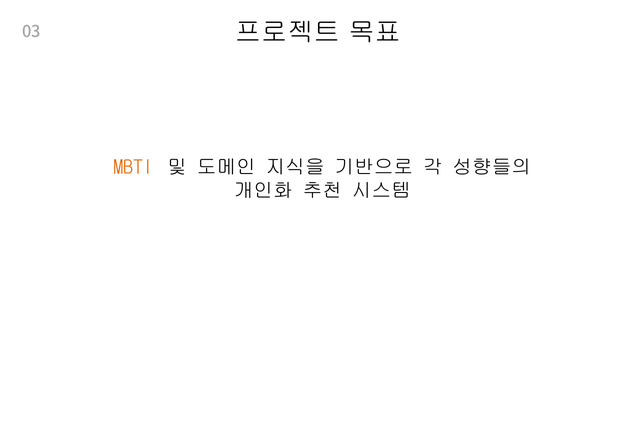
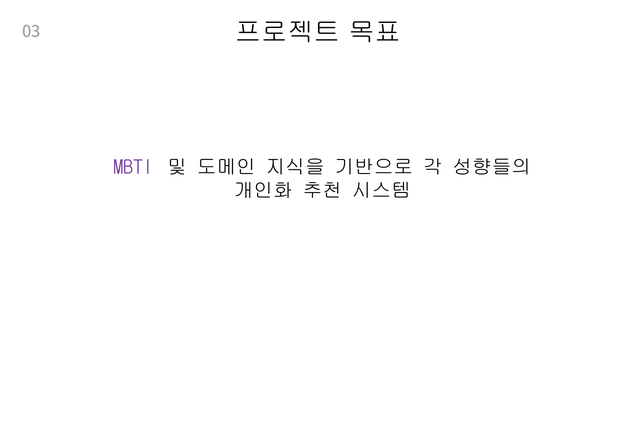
MBTI colour: orange -> purple
